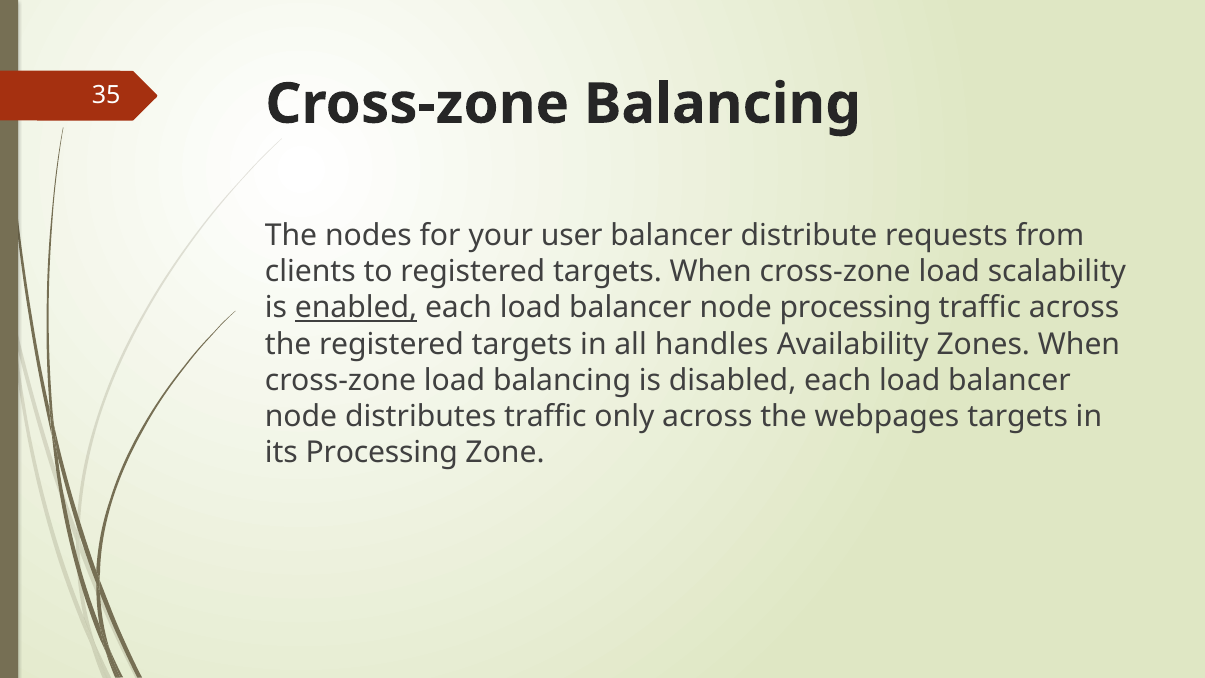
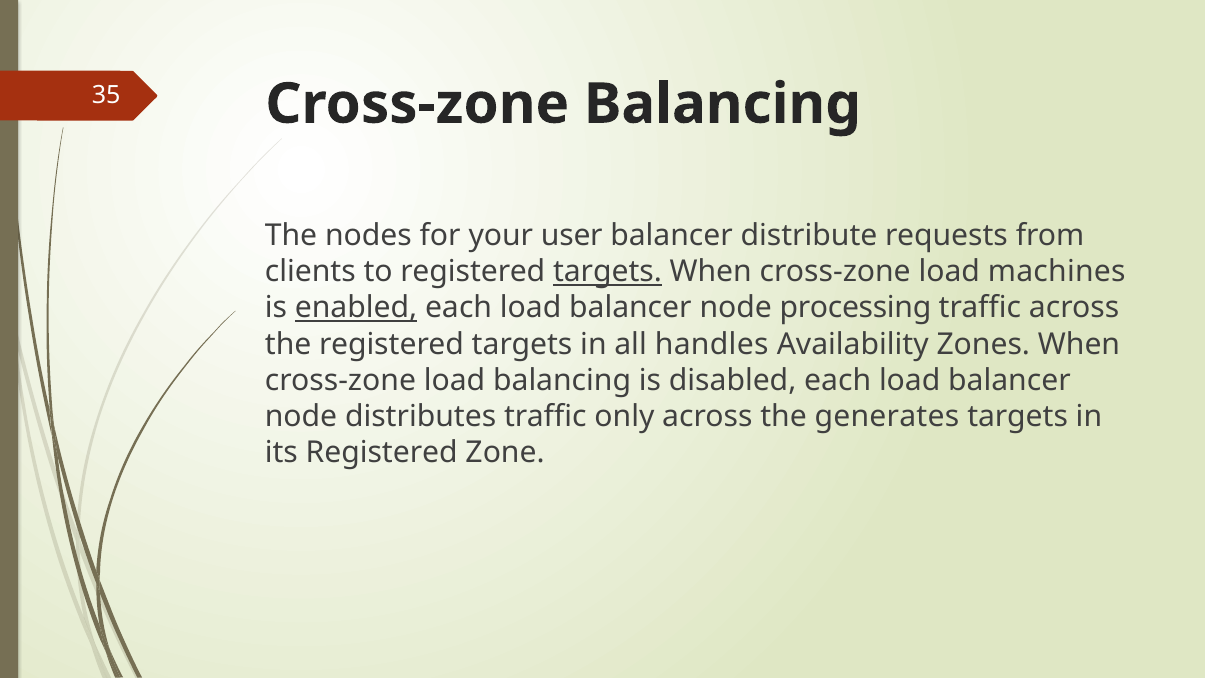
targets at (607, 272) underline: none -> present
scalability: scalability -> machines
webpages: webpages -> generates
its Processing: Processing -> Registered
